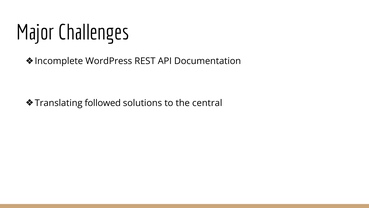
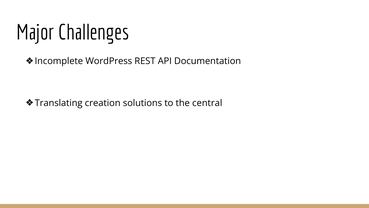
followed: followed -> creation
